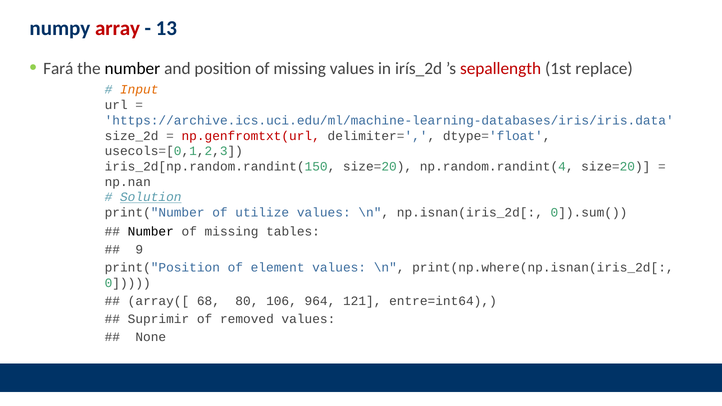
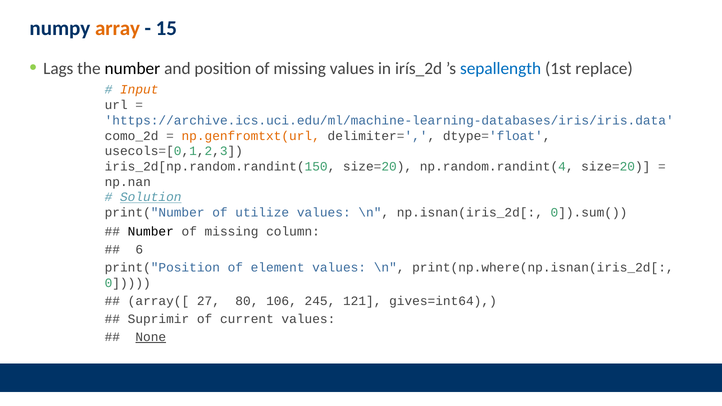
array colour: red -> orange
13: 13 -> 15
Fará: Fará -> Lags
sepallength colour: red -> blue
size_2d: size_2d -> como_2d
np.genfromtxt(url colour: red -> orange
tables: tables -> column
9: 9 -> 6
68: 68 -> 27
964: 964 -> 245
entre=int64: entre=int64 -> gives=int64
removed: removed -> current
None underline: none -> present
